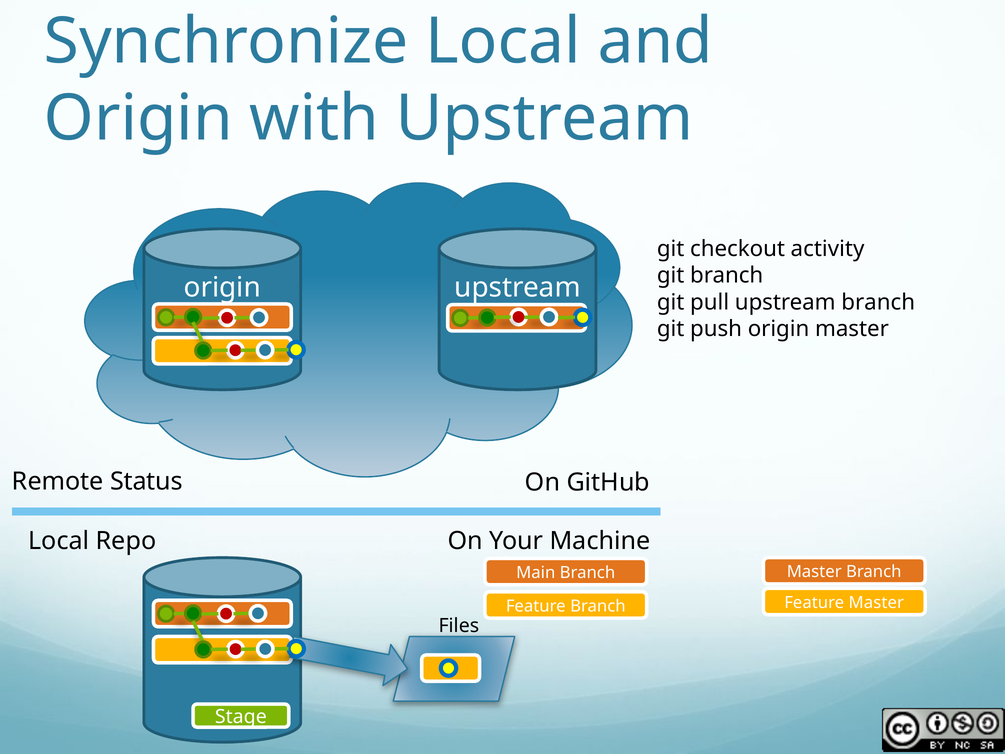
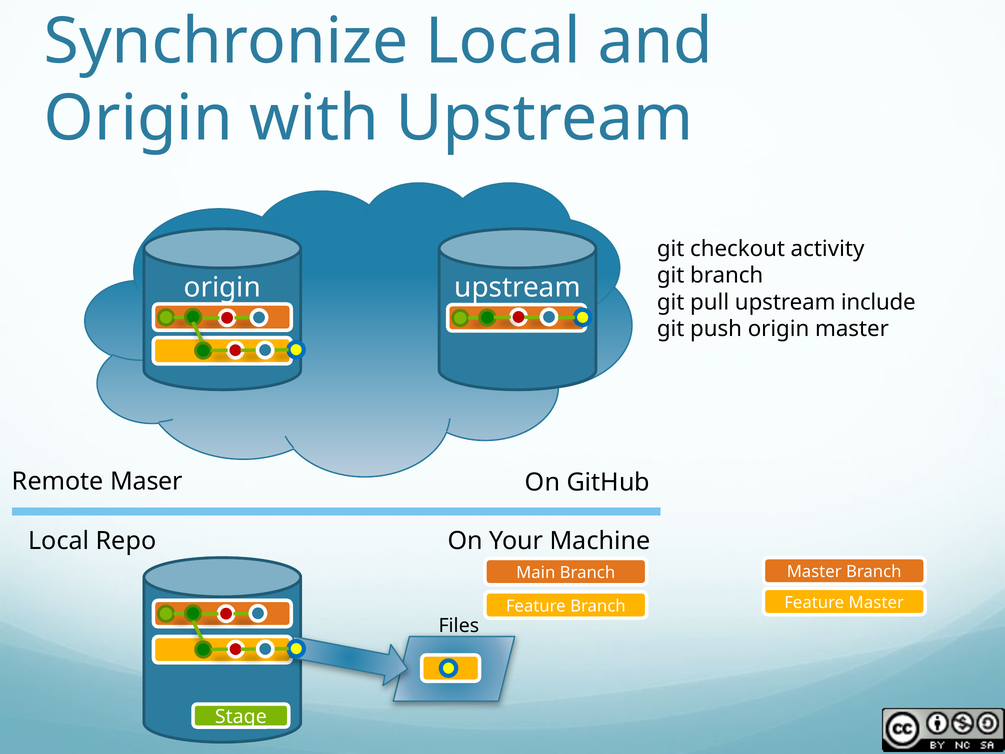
upstream branch: branch -> include
Status: Status -> Maser
